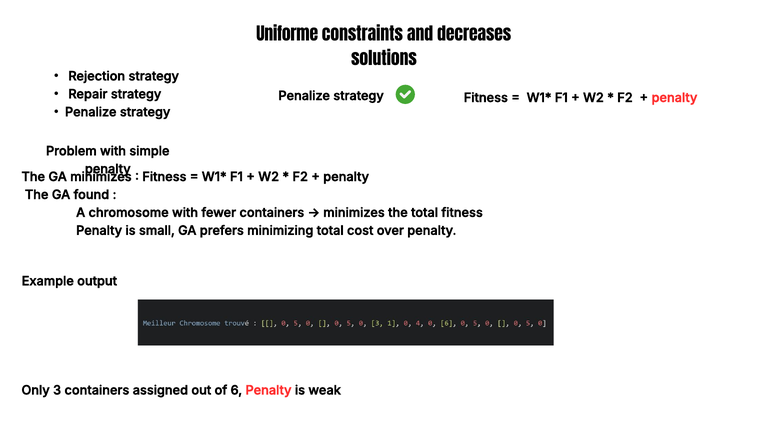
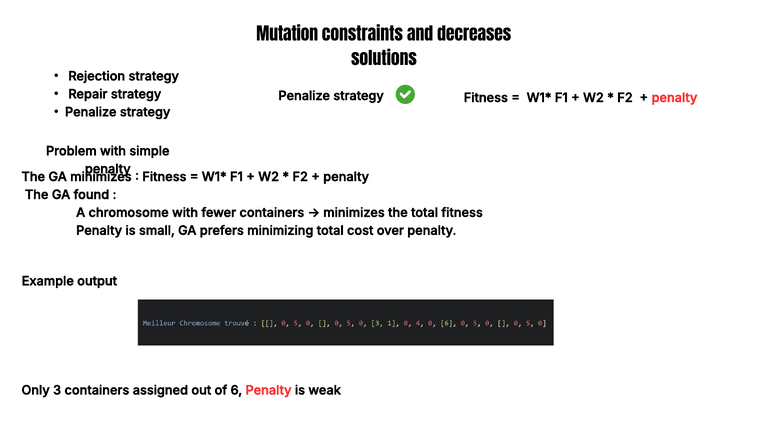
Uniforme: Uniforme -> Mutation
